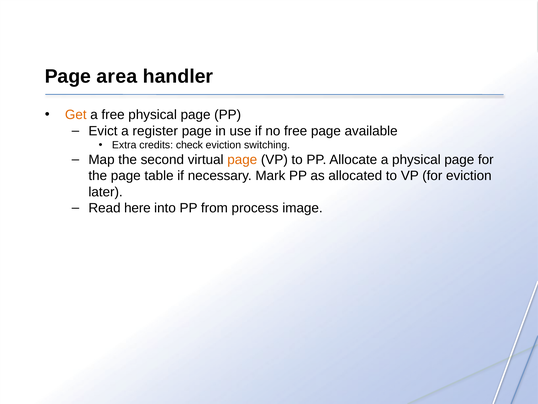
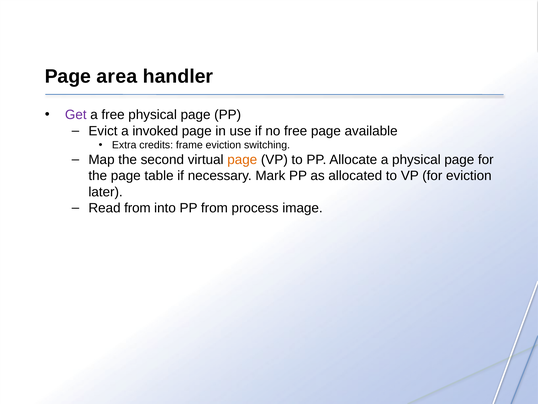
Get colour: orange -> purple
register: register -> invoked
check: check -> frame
Read here: here -> from
